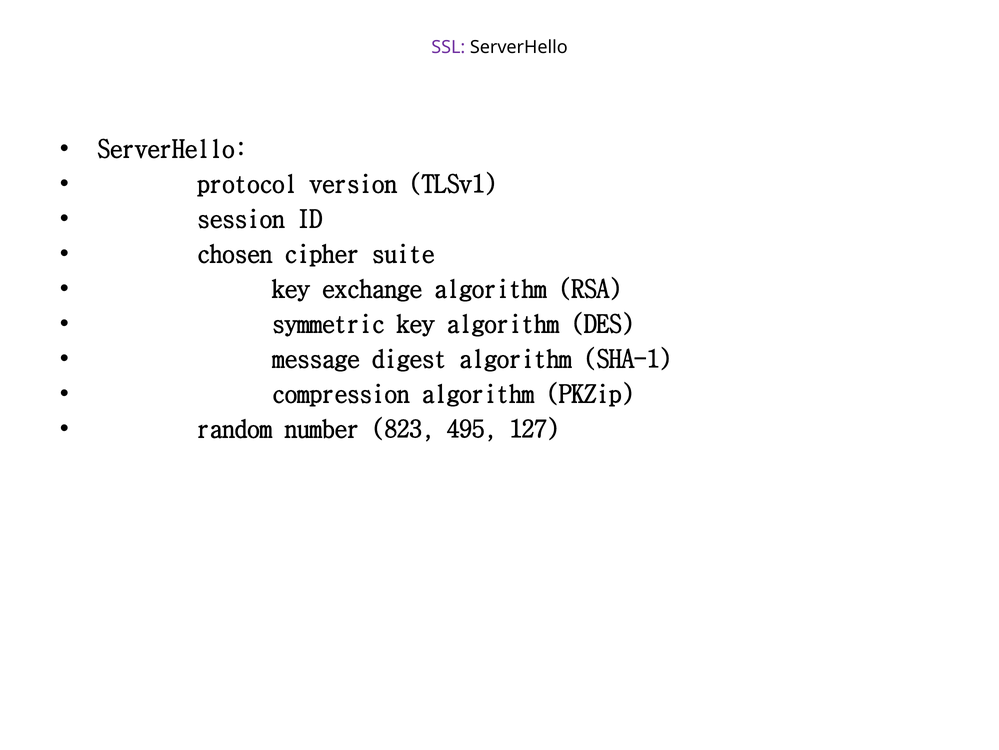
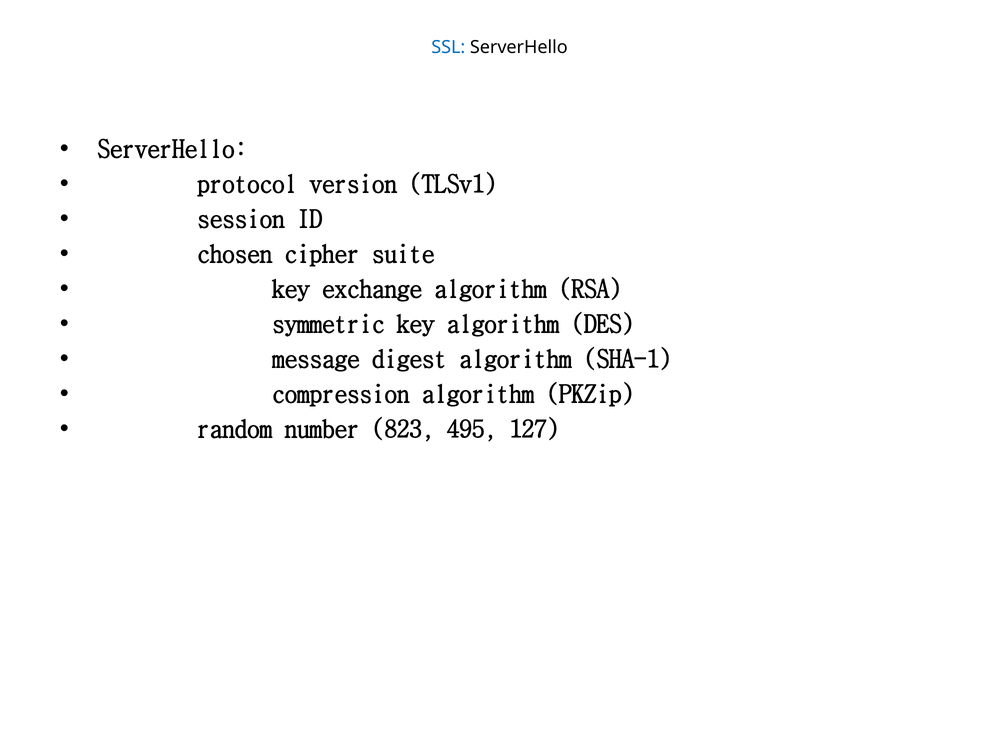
SSL colour: purple -> blue
